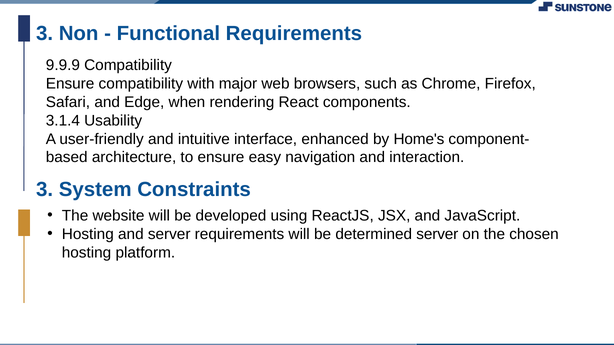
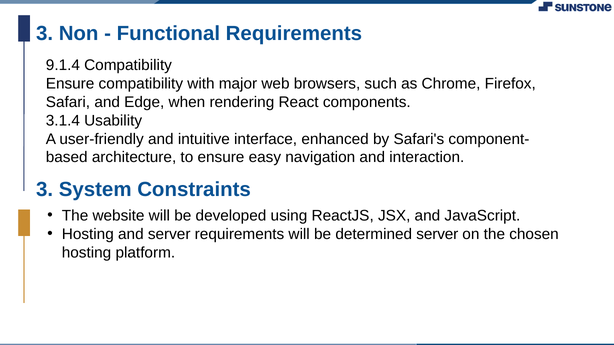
9.9.9: 9.9.9 -> 9.1.4
Home's: Home's -> Safari's
